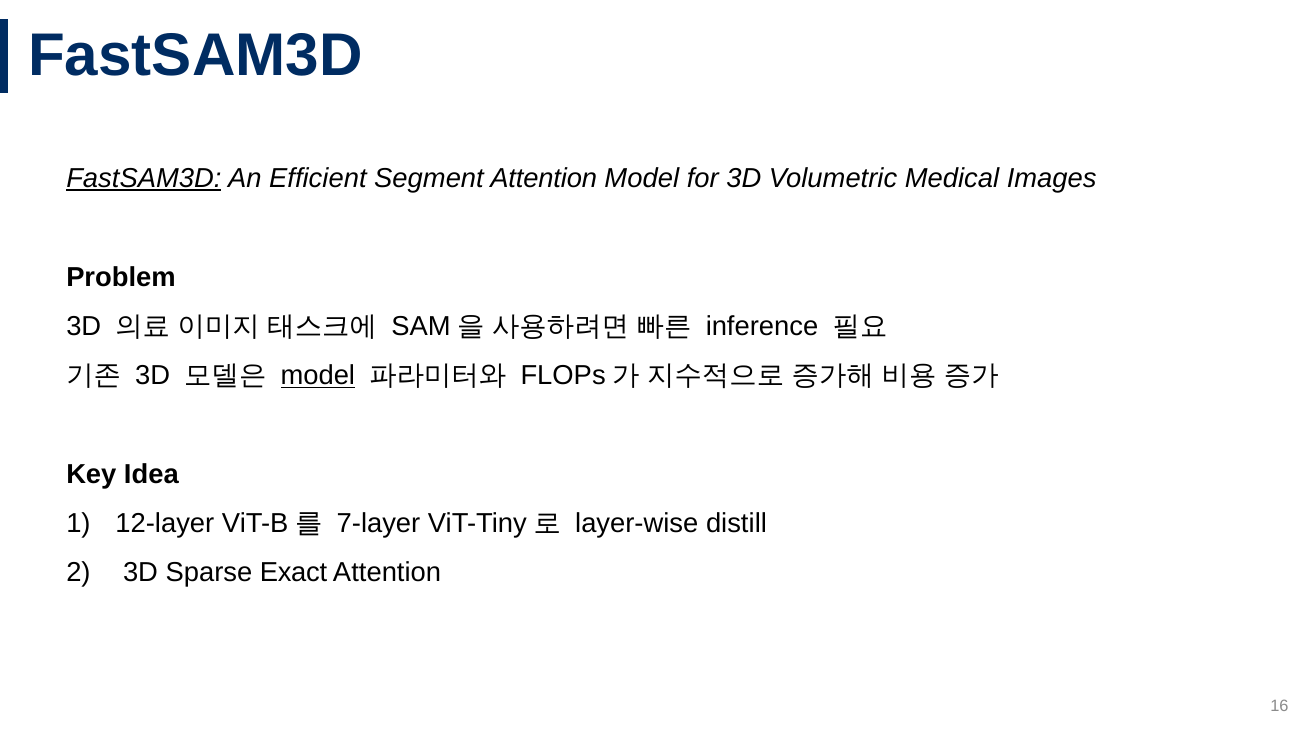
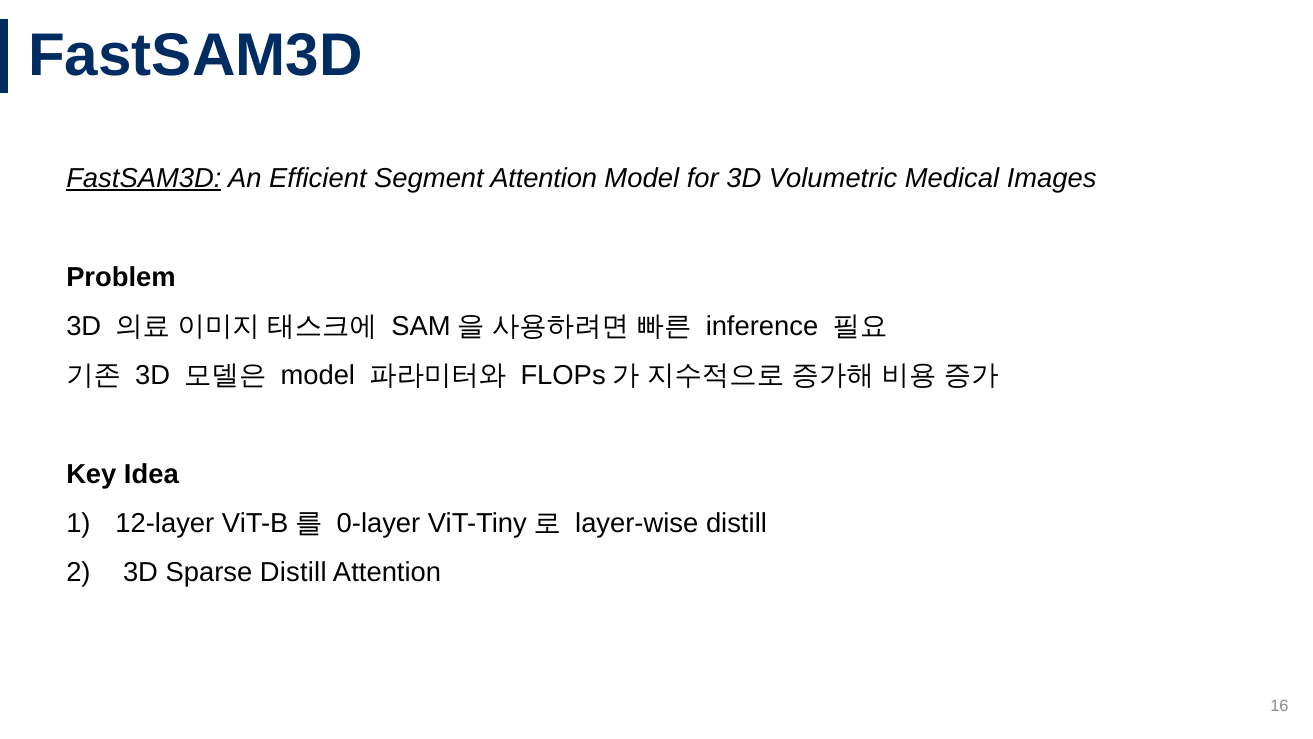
model at (318, 375) underline: present -> none
7-layer: 7-layer -> 0-layer
Sparse Exact: Exact -> Distill
